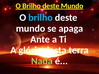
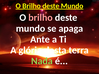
brilho at (40, 18) colour: light blue -> pink
